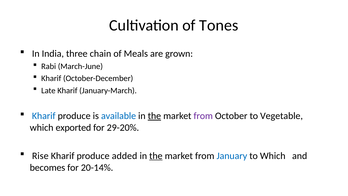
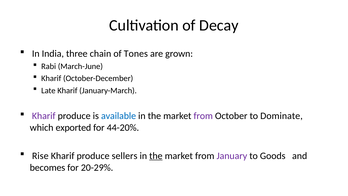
Tones: Tones -> Decay
Meals: Meals -> Tones
Kharif at (44, 116) colour: blue -> purple
the at (154, 116) underline: present -> none
Vegetable: Vegetable -> Dominate
29-20%: 29-20% -> 44-20%
added: added -> sellers
January colour: blue -> purple
to Which: Which -> Goods
20-14%: 20-14% -> 20-29%
